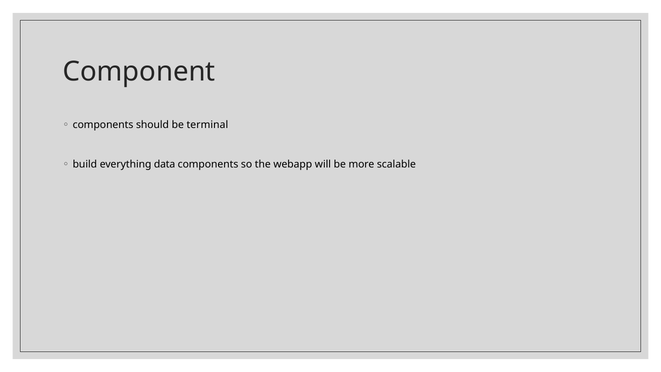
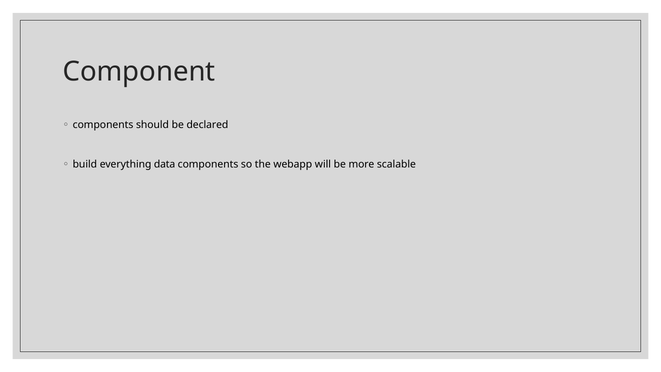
terminal: terminal -> declared
